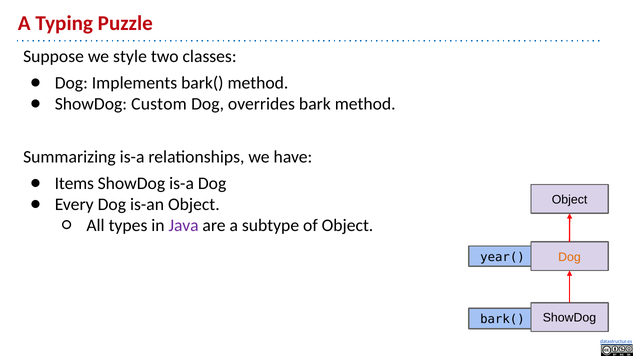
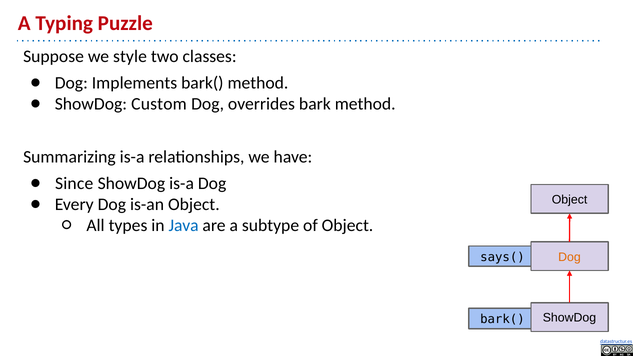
Items: Items -> Since
Java colour: purple -> blue
year(: year( -> says(
